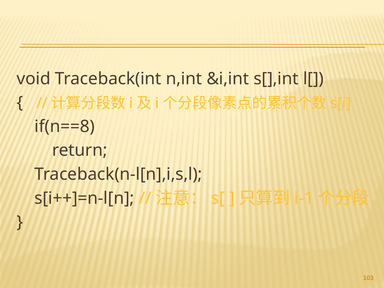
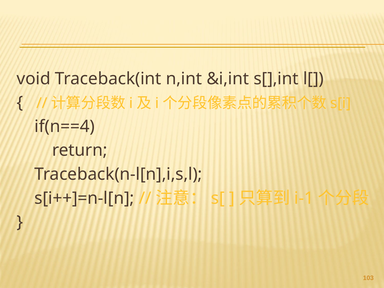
if(n==8: if(n==8 -> if(n==4
